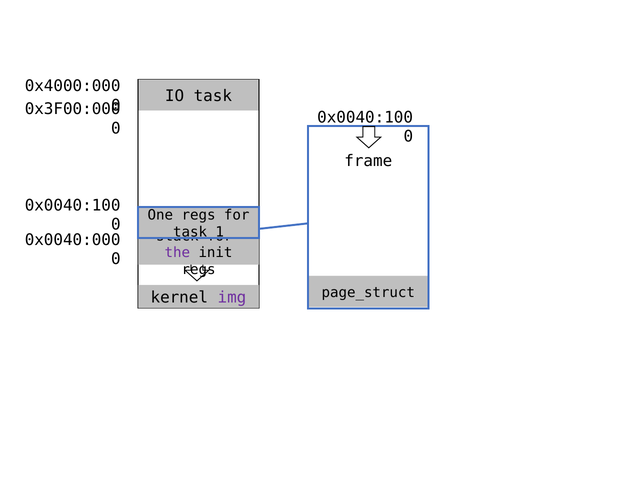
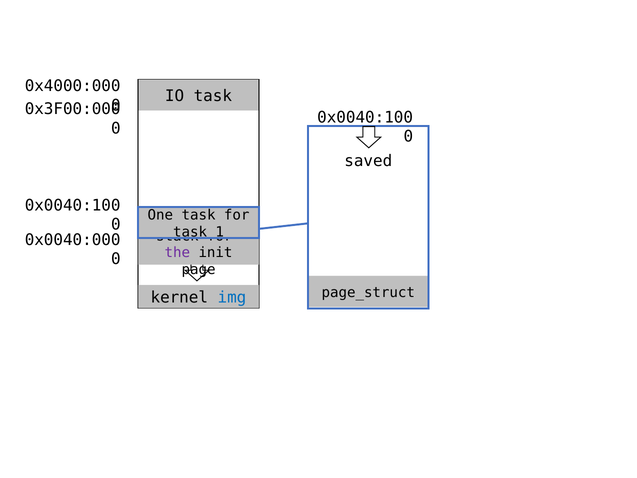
frame: frame -> saved
One regs: regs -> task
regs at (199, 270): regs -> page
img colour: purple -> blue
